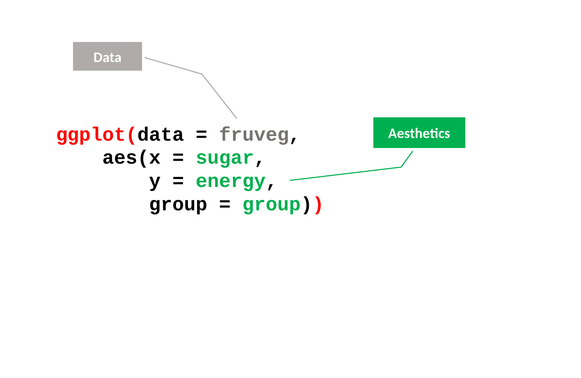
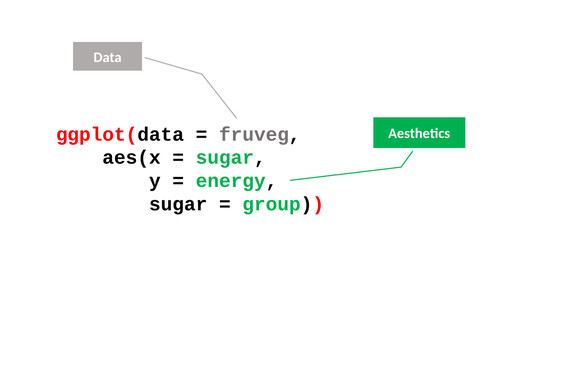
group at (178, 204): group -> sugar
